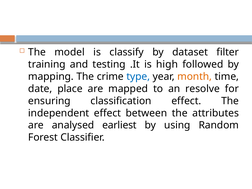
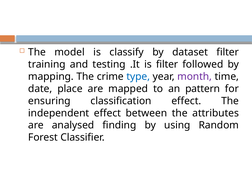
is high: high -> filter
month colour: orange -> purple
resolve: resolve -> pattern
earliest: earliest -> finding
